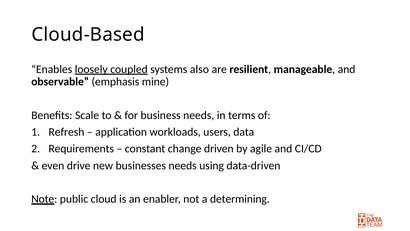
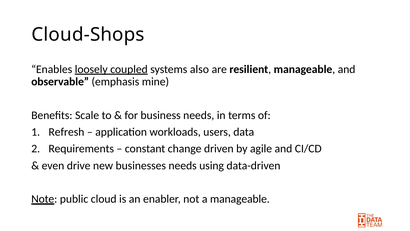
Cloud-Based: Cloud-Based -> Cloud-Shops
a determining: determining -> manageable
